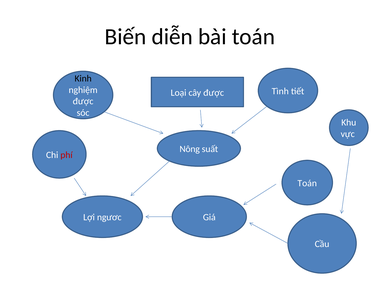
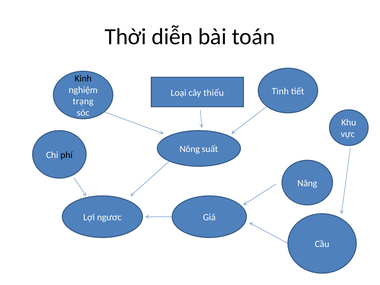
Biến: Biến -> Thời
cây được: được -> thiếu
được at (83, 101): được -> trạng
phí colour: red -> black
Toán at (307, 183): Toán -> Năng
